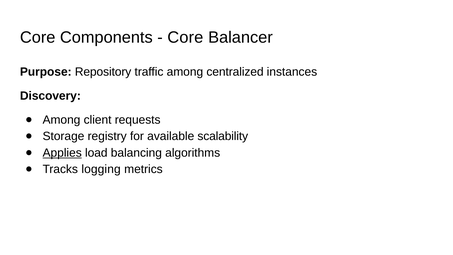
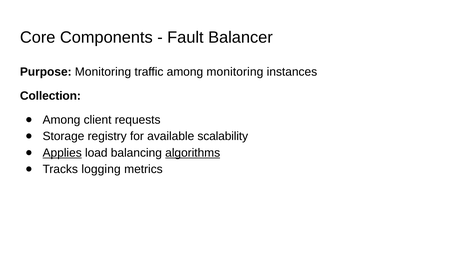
Core at (185, 38): Core -> Fault
Purpose Repository: Repository -> Monitoring
among centralized: centralized -> monitoring
Discovery: Discovery -> Collection
algorithms underline: none -> present
